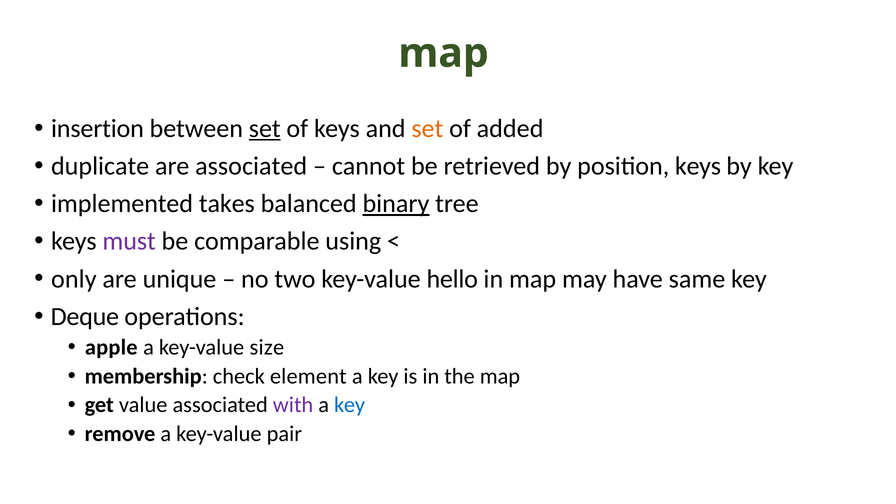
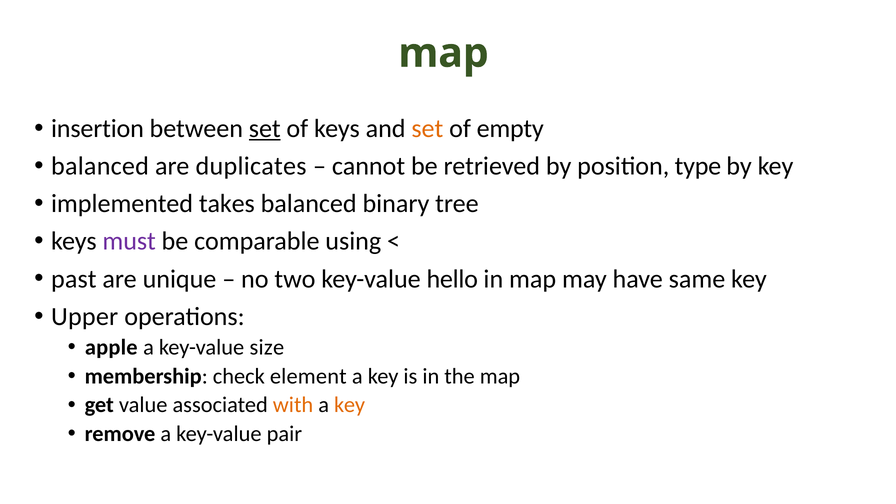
added: added -> empty
duplicate at (100, 166): duplicate -> balanced
are associated: associated -> duplicates
position keys: keys -> type
binary underline: present -> none
only: only -> past
Deque: Deque -> Upper
with colour: purple -> orange
key at (350, 405) colour: blue -> orange
